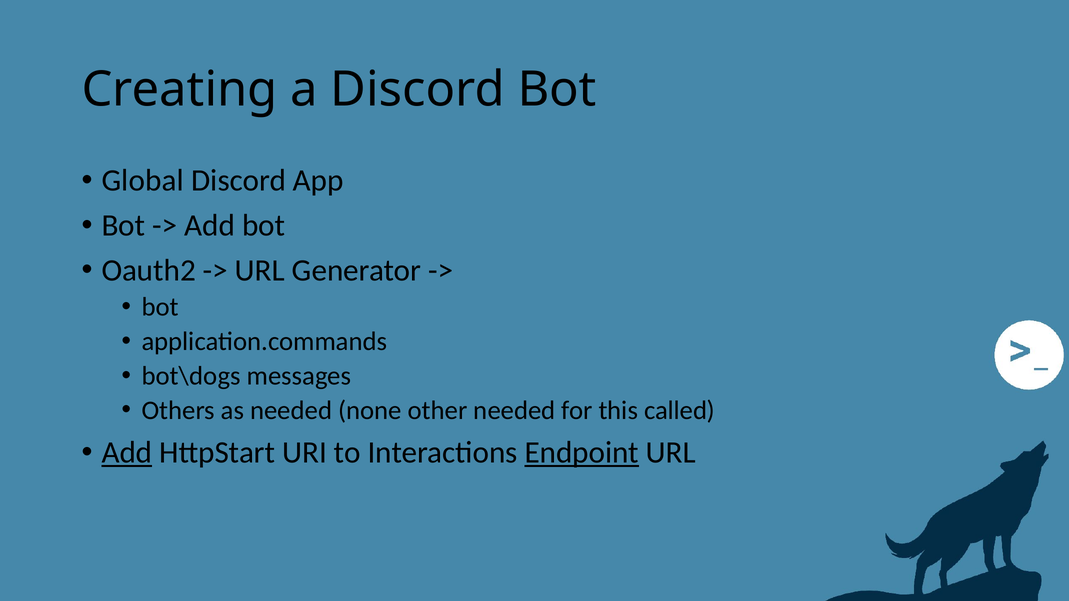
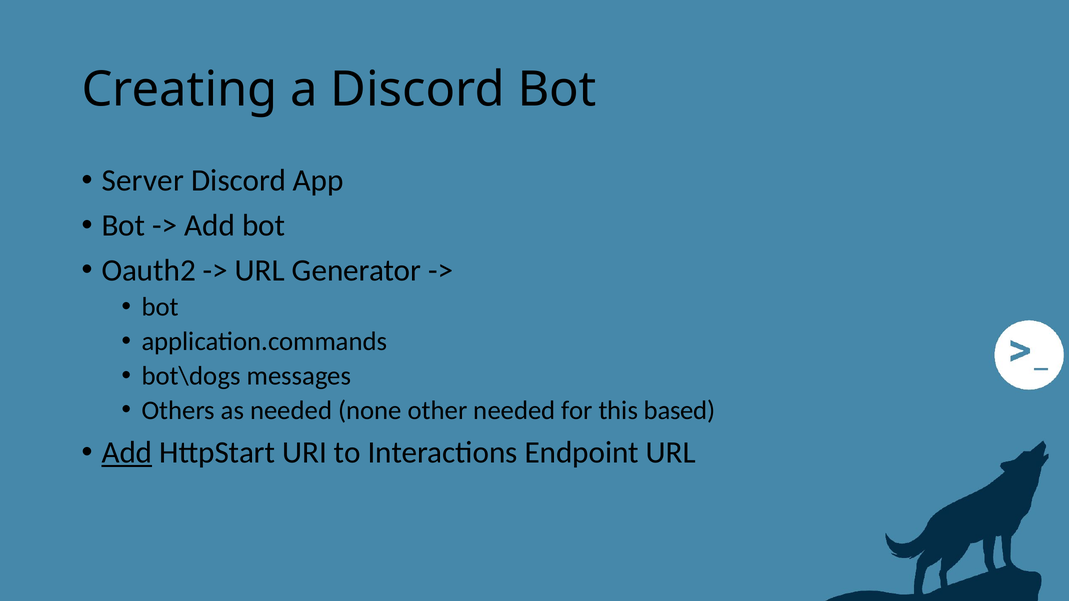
Global: Global -> Server
called: called -> based
Endpoint underline: present -> none
